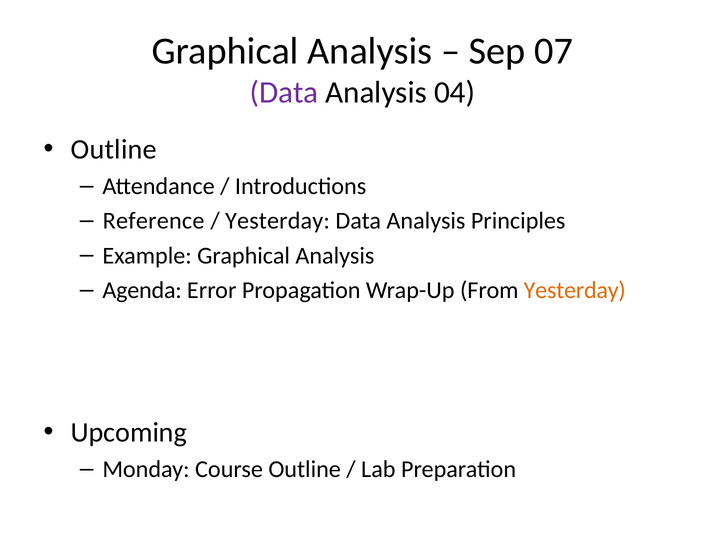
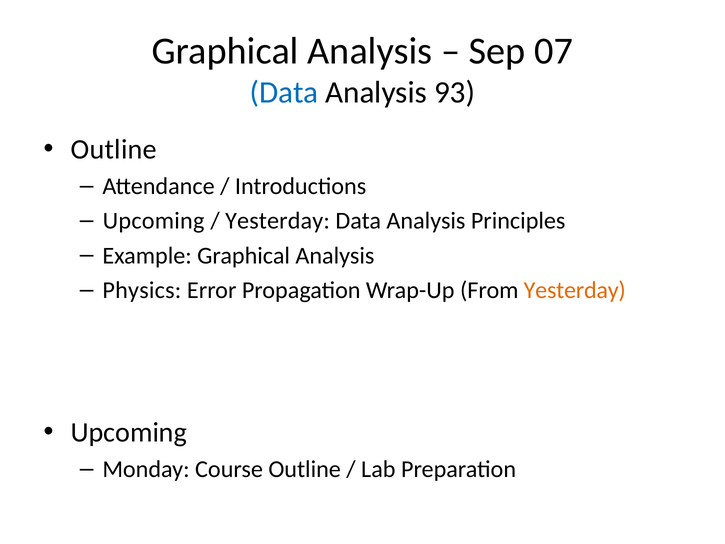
Data at (284, 92) colour: purple -> blue
04: 04 -> 93
Reference at (154, 221): Reference -> Upcoming
Agenda: Agenda -> Physics
